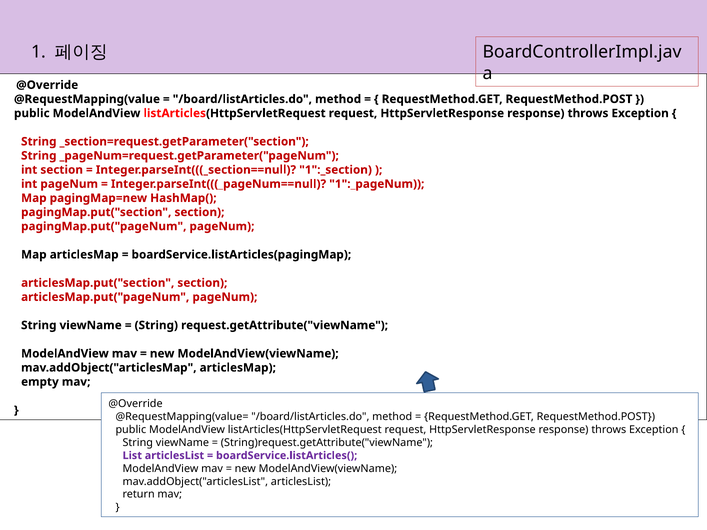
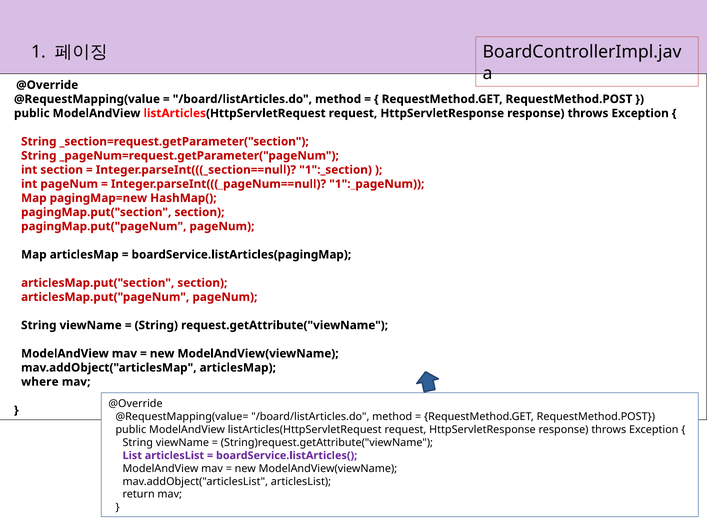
empty: empty -> where
